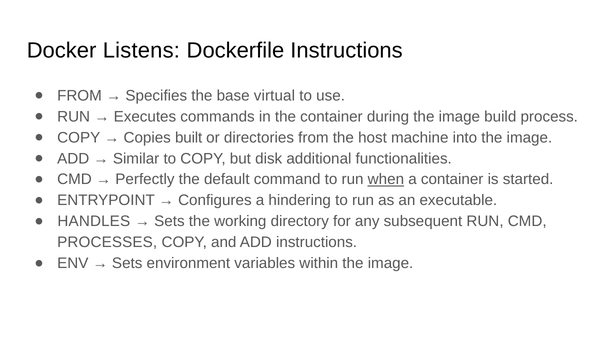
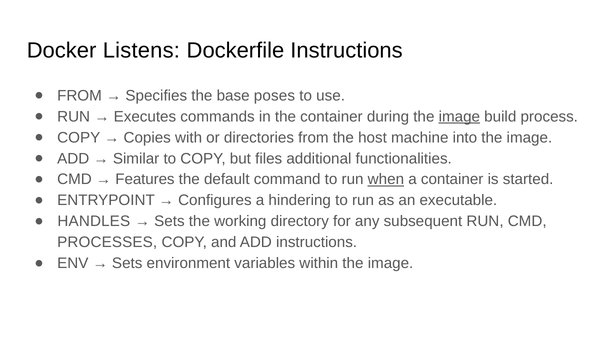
virtual: virtual -> poses
image at (459, 117) underline: none -> present
built: built -> with
disk: disk -> files
Perfectly: Perfectly -> Features
